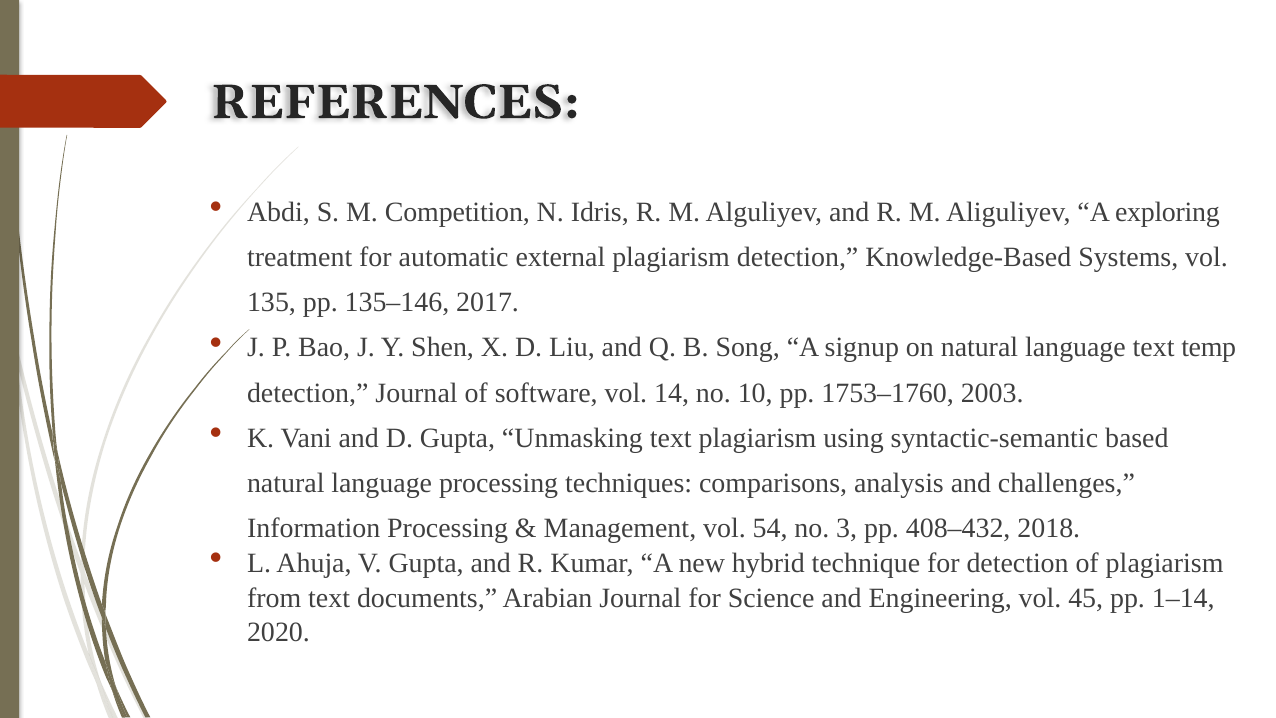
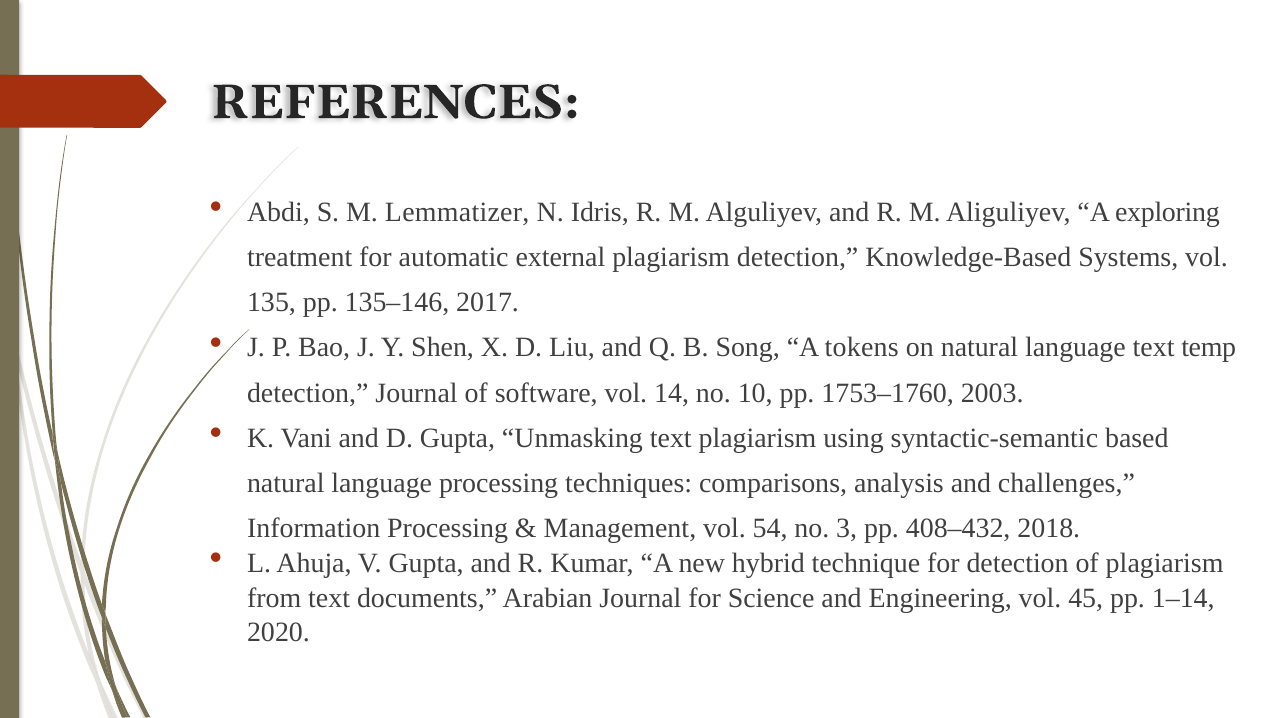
Competition: Competition -> Lemmatizer
signup: signup -> tokens
